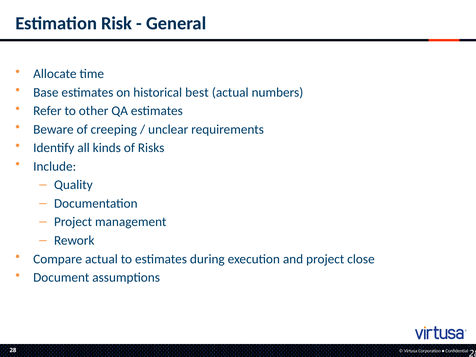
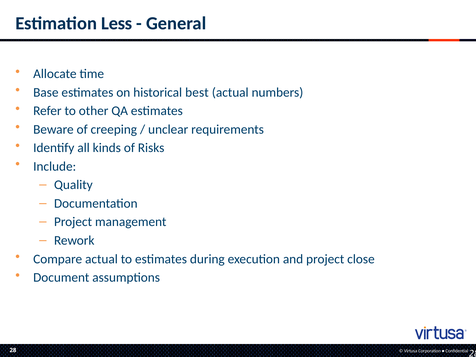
Risk: Risk -> Less
